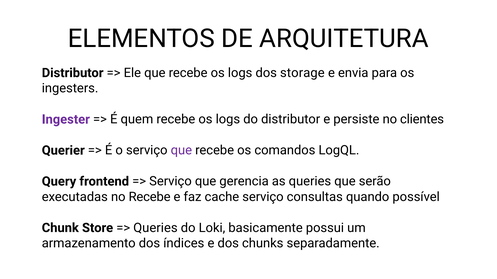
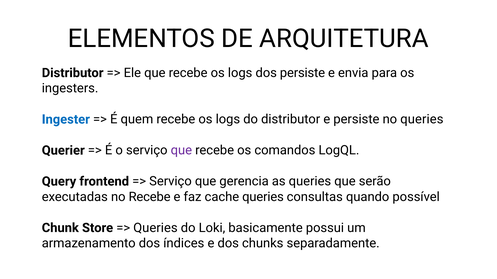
dos storage: storage -> persiste
Ingester colour: purple -> blue
no clientes: clientes -> queries
cache serviço: serviço -> queries
